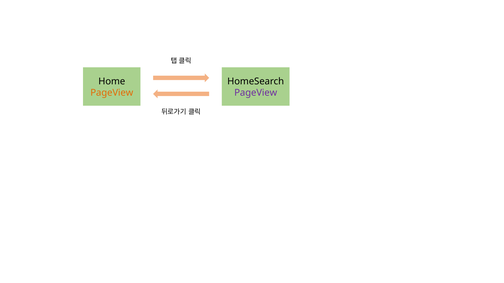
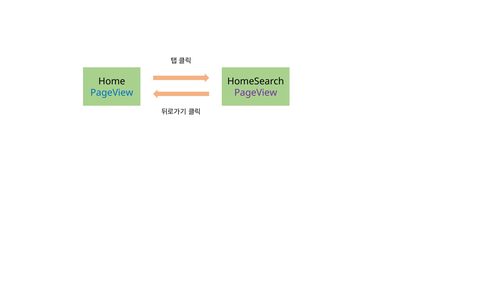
PageView at (112, 93) colour: orange -> blue
